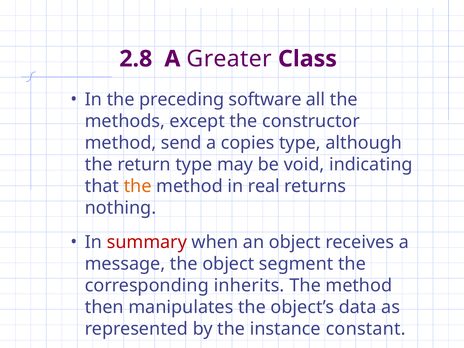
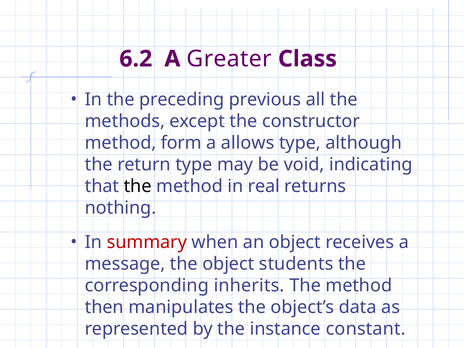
2.8: 2.8 -> 6.2
software: software -> previous
send: send -> form
copies: copies -> allows
the at (138, 186) colour: orange -> black
segment: segment -> students
